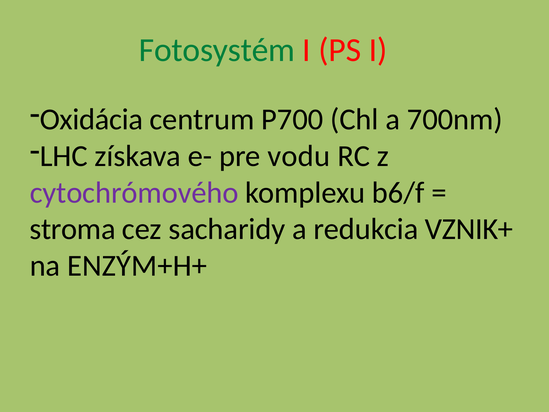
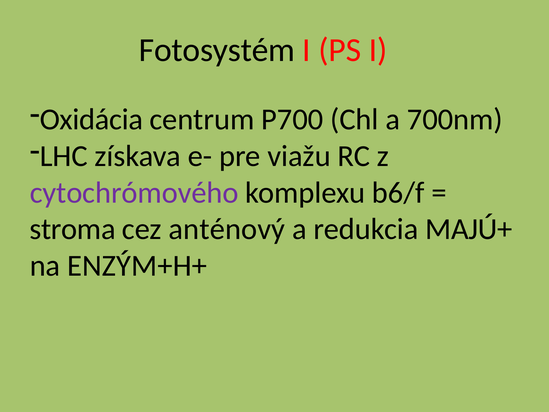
Fotosystém colour: green -> black
vodu: vodu -> viažu
sacharidy: sacharidy -> anténový
VZNIK+: VZNIK+ -> MAJÚ+
